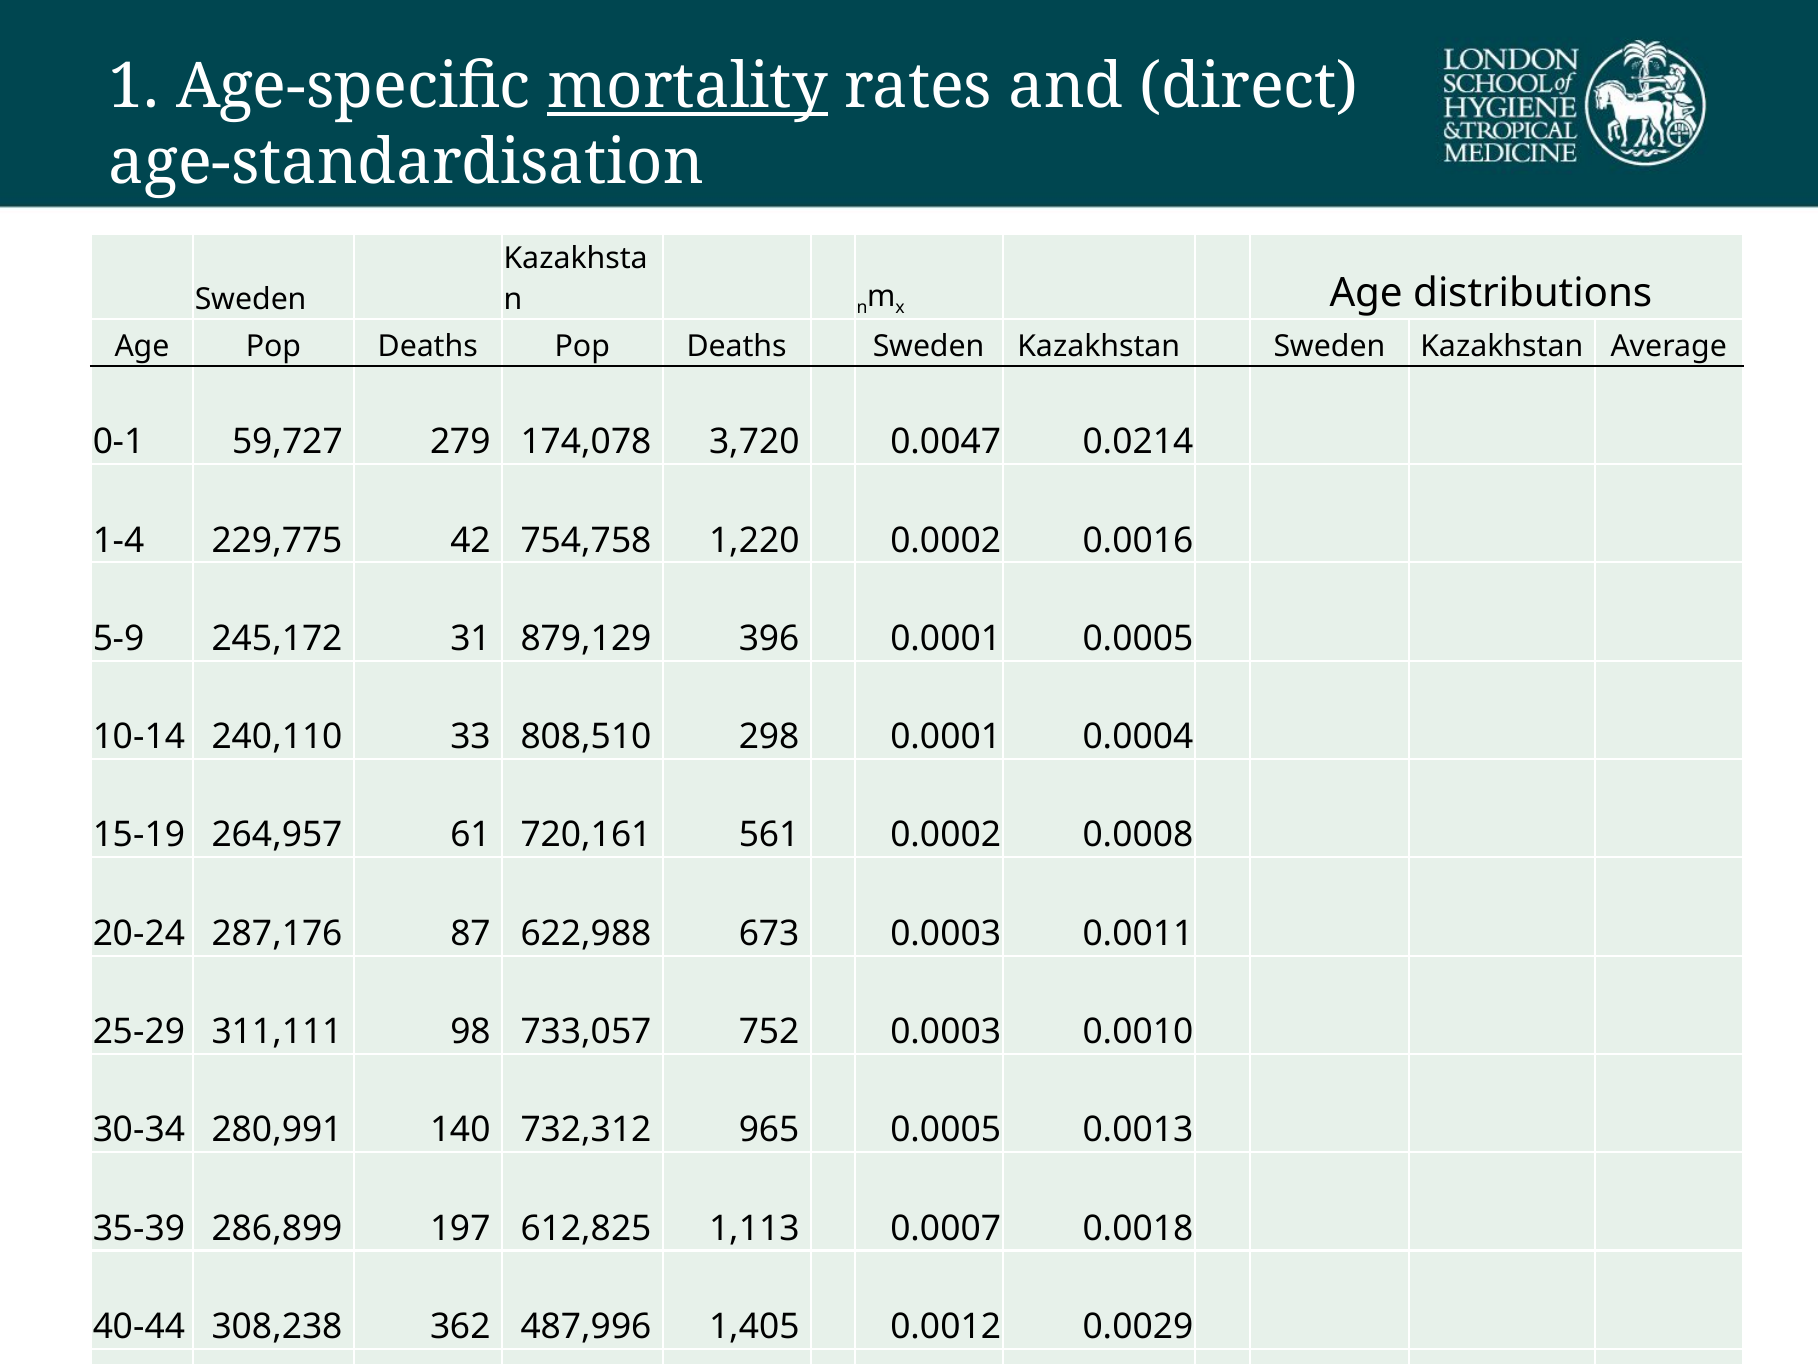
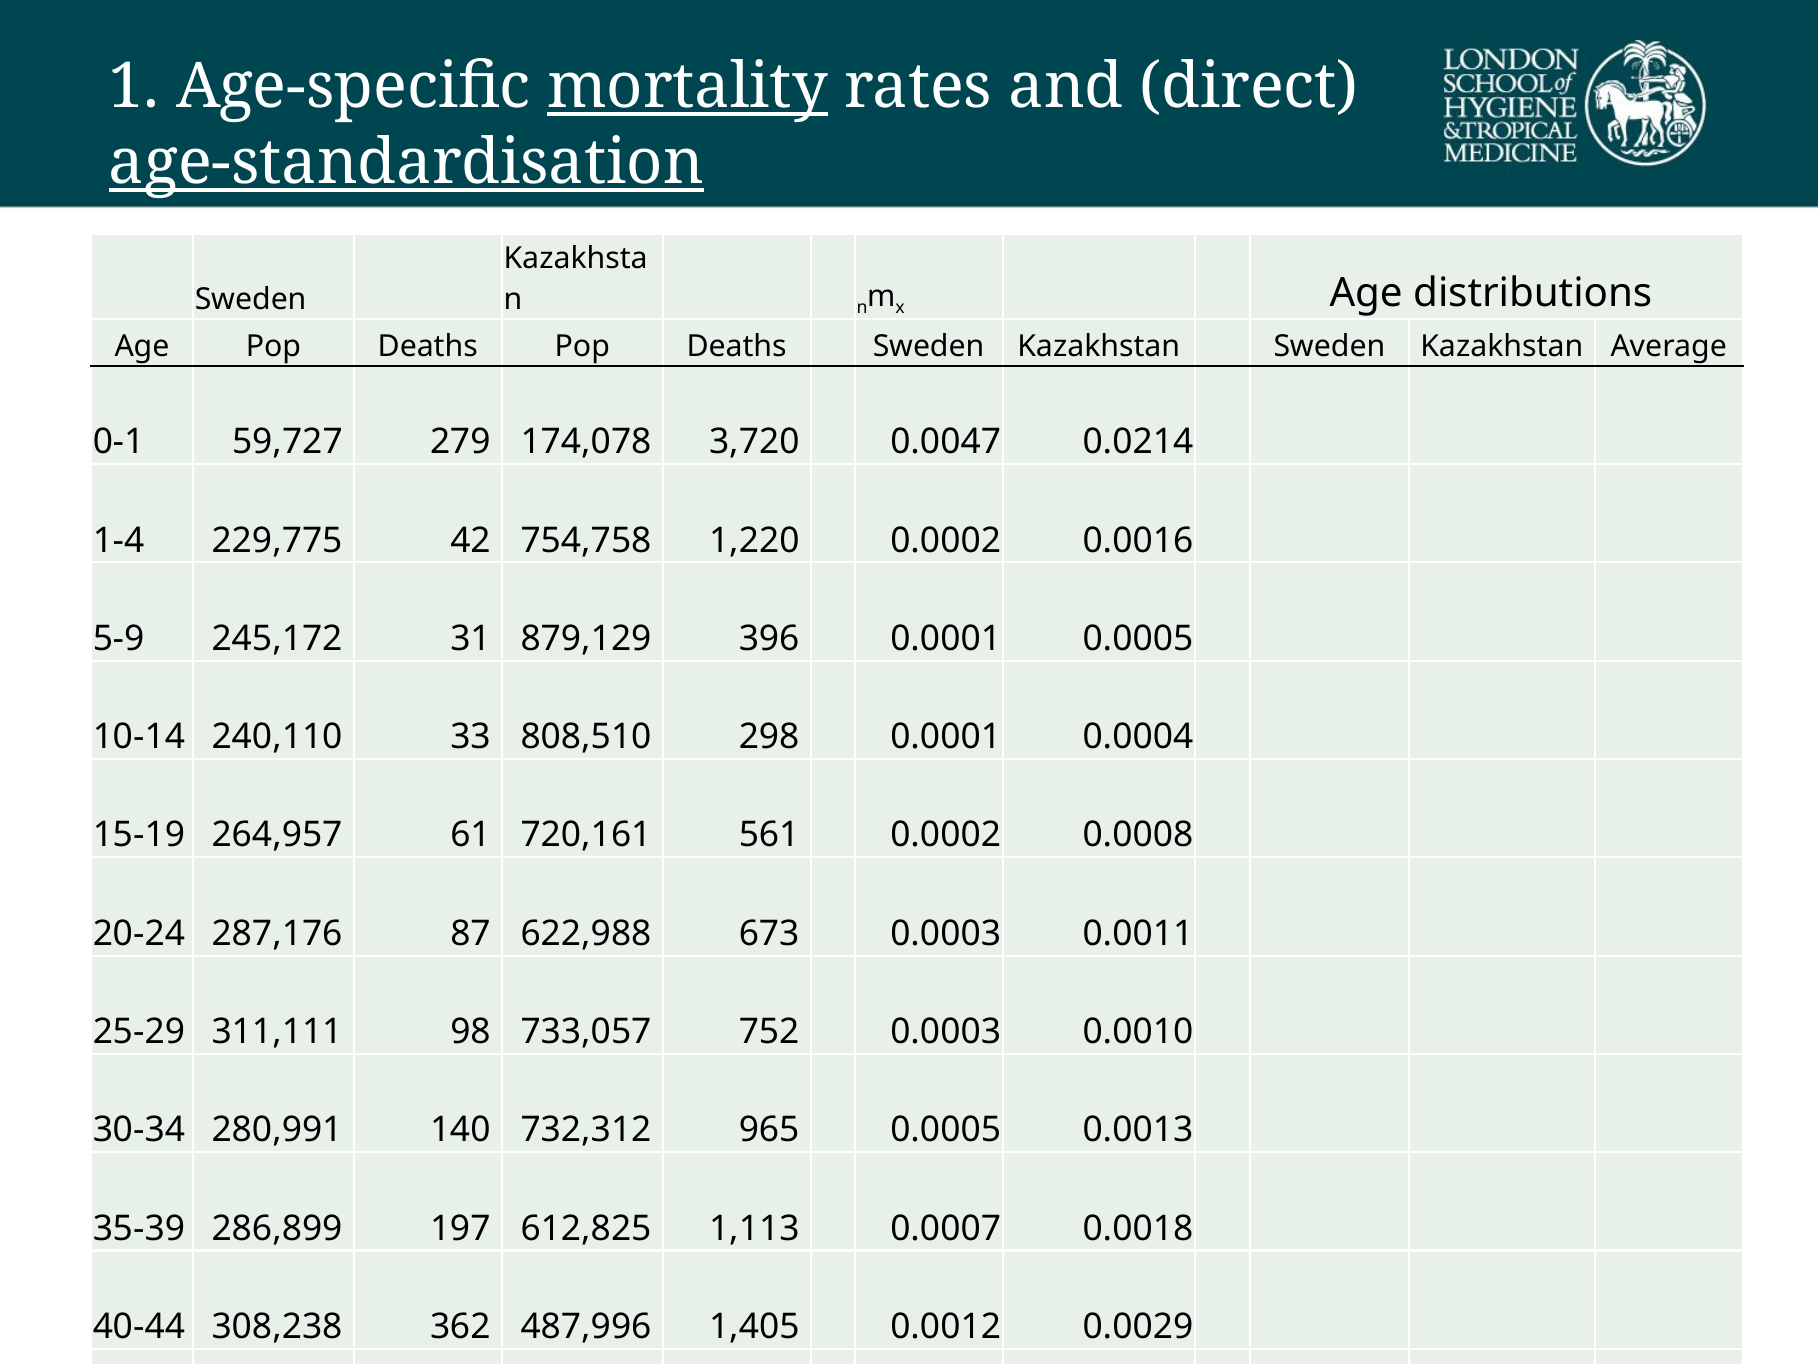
age-standardisation underline: none -> present
